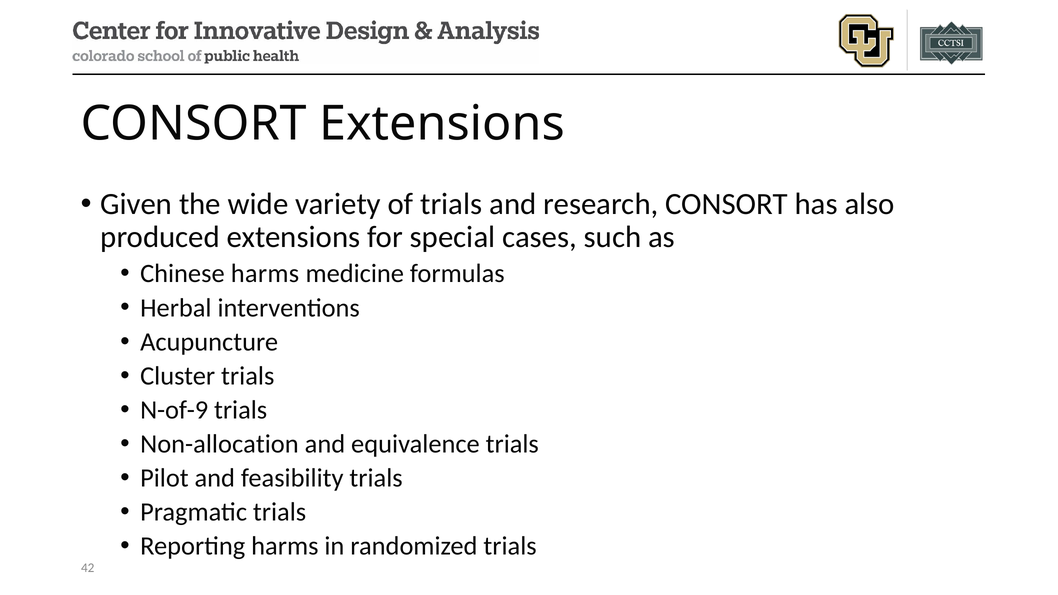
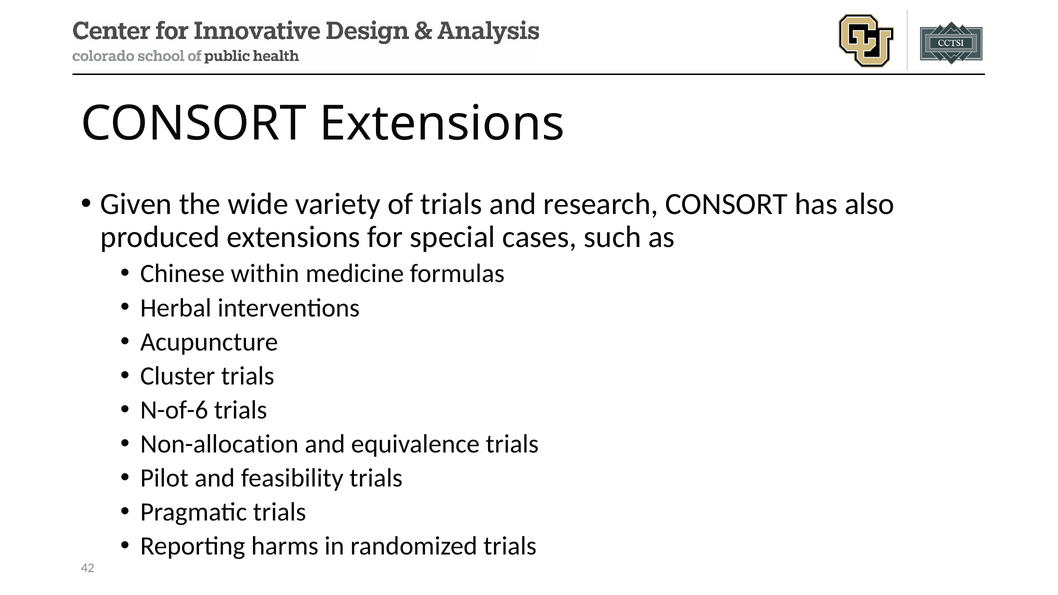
Chinese harms: harms -> within
N-of-9: N-of-9 -> N-of-6
